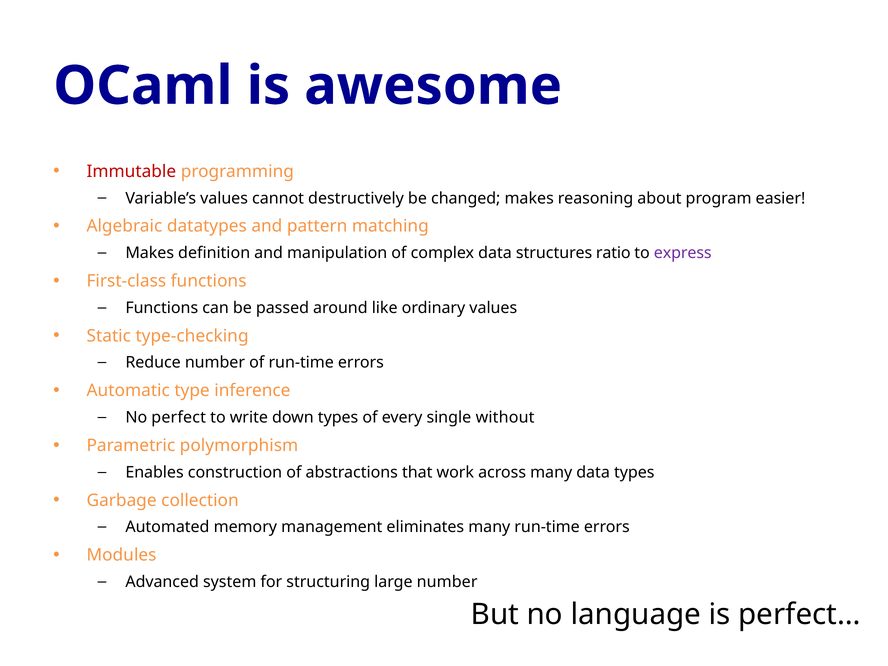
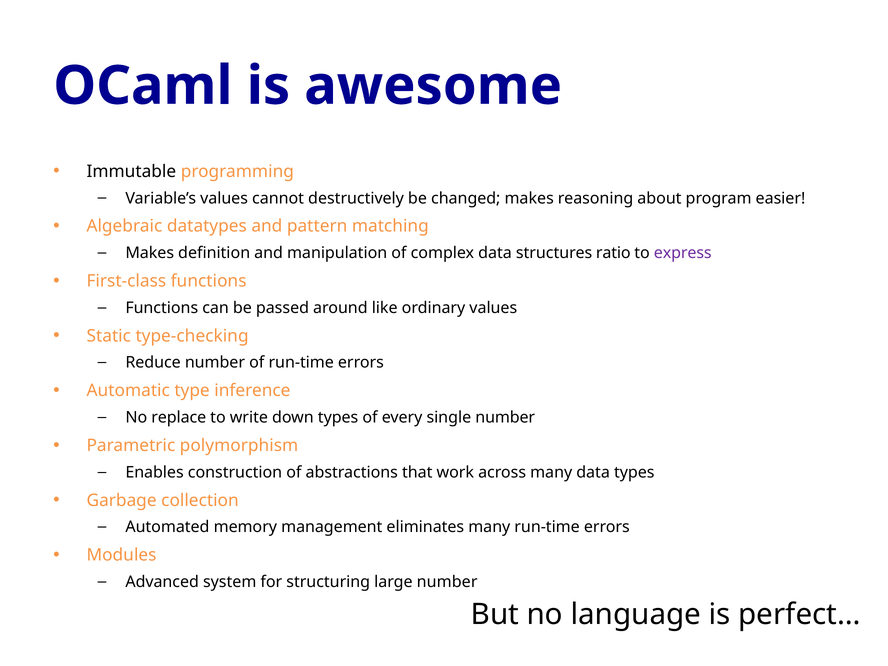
Immutable colour: red -> black
perfect: perfect -> replace
single without: without -> number
